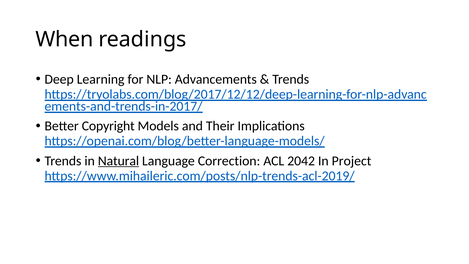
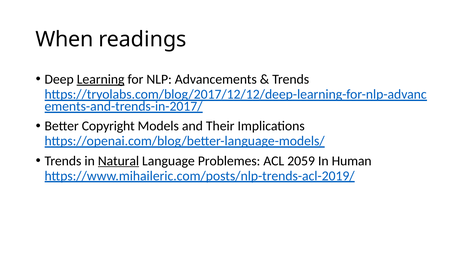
Learning underline: none -> present
Correction: Correction -> Problemes
2042: 2042 -> 2059
Project: Project -> Human
